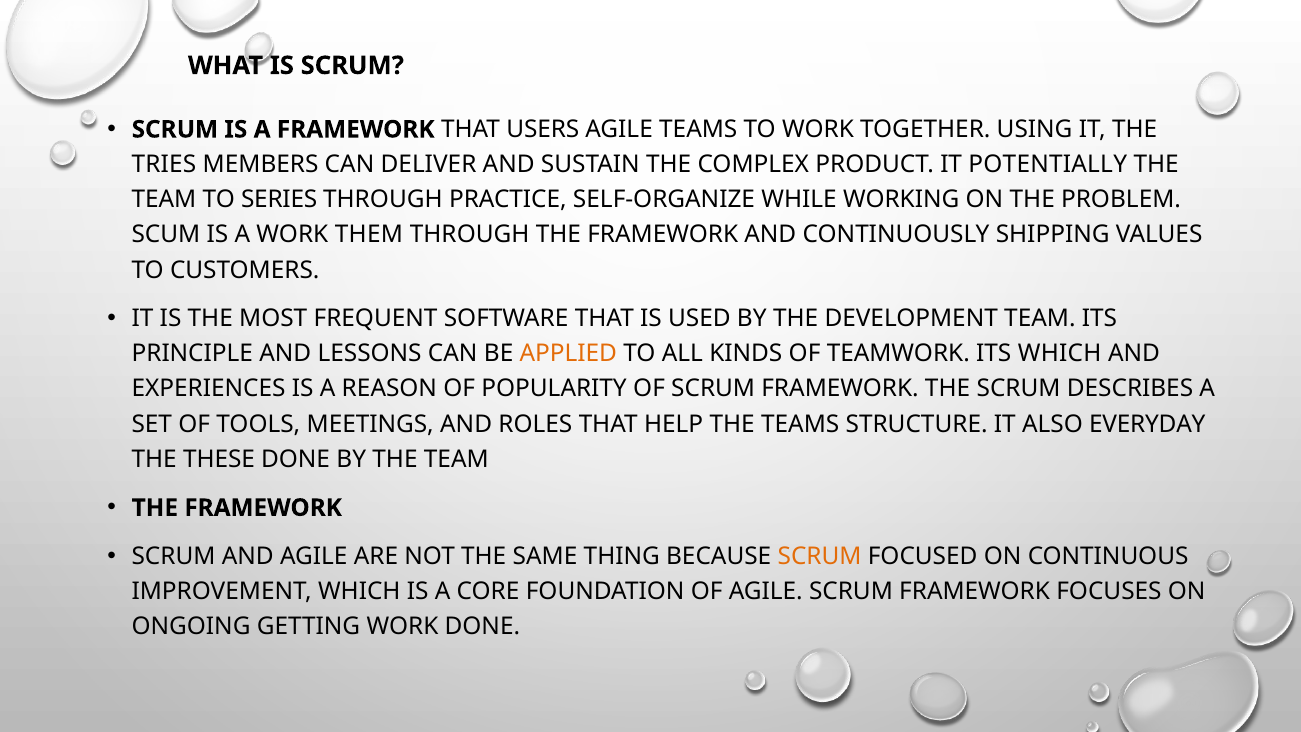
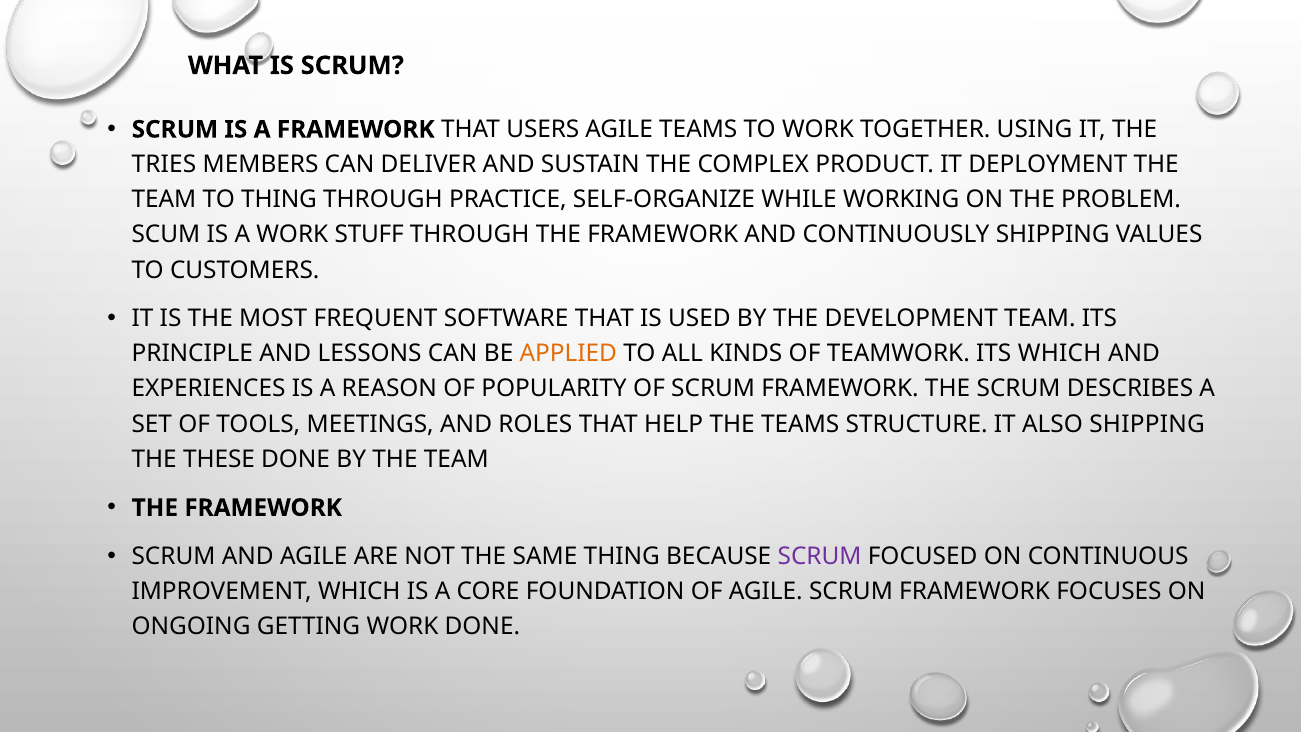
POTENTIALLY: POTENTIALLY -> DEPLOYMENT
TO SERIES: SERIES -> THING
THEM: THEM -> STUFF
ALSO EVERYDAY: EVERYDAY -> SHIPPING
SCRUM at (820, 556) colour: orange -> purple
